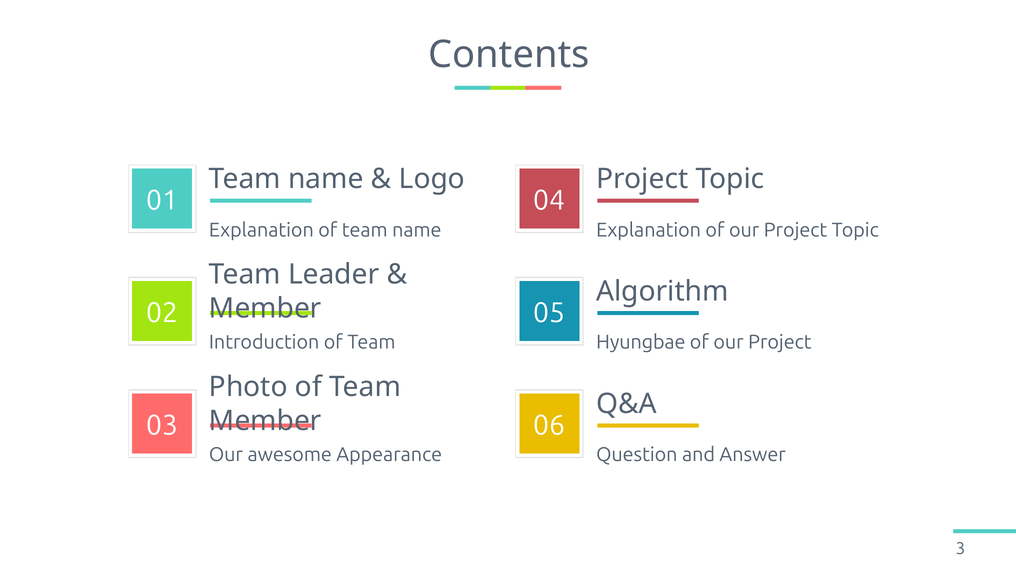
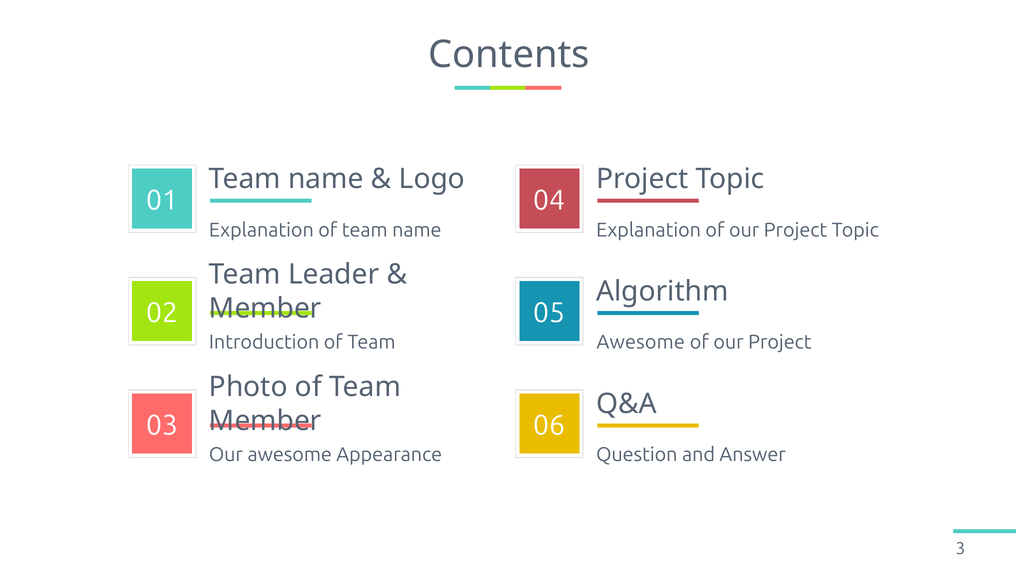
Hyungbae at (641, 342): Hyungbae -> Awesome
